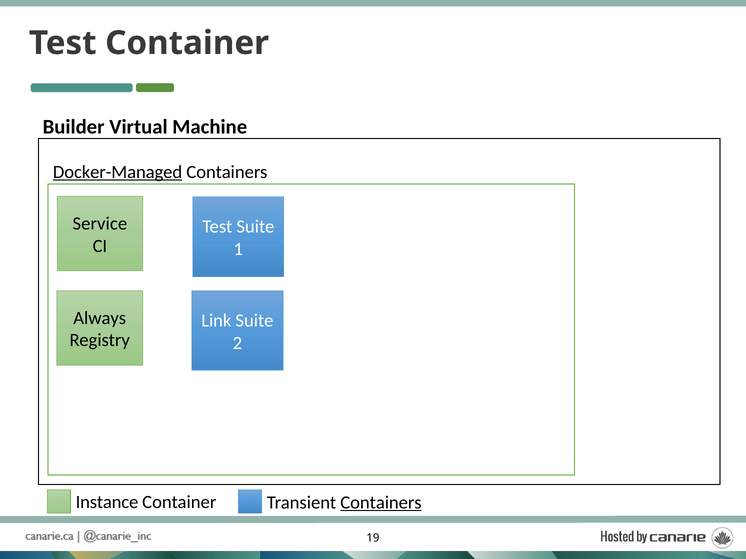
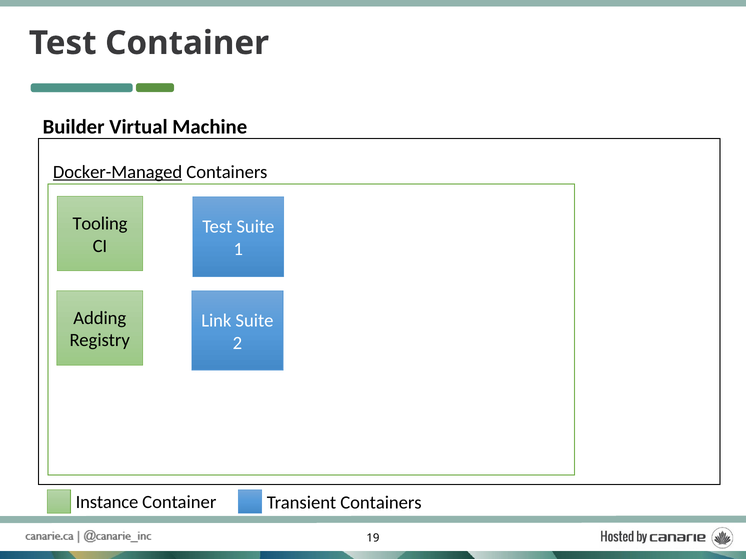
Service: Service -> Tooling
Always: Always -> Adding
Containers at (381, 503) underline: present -> none
